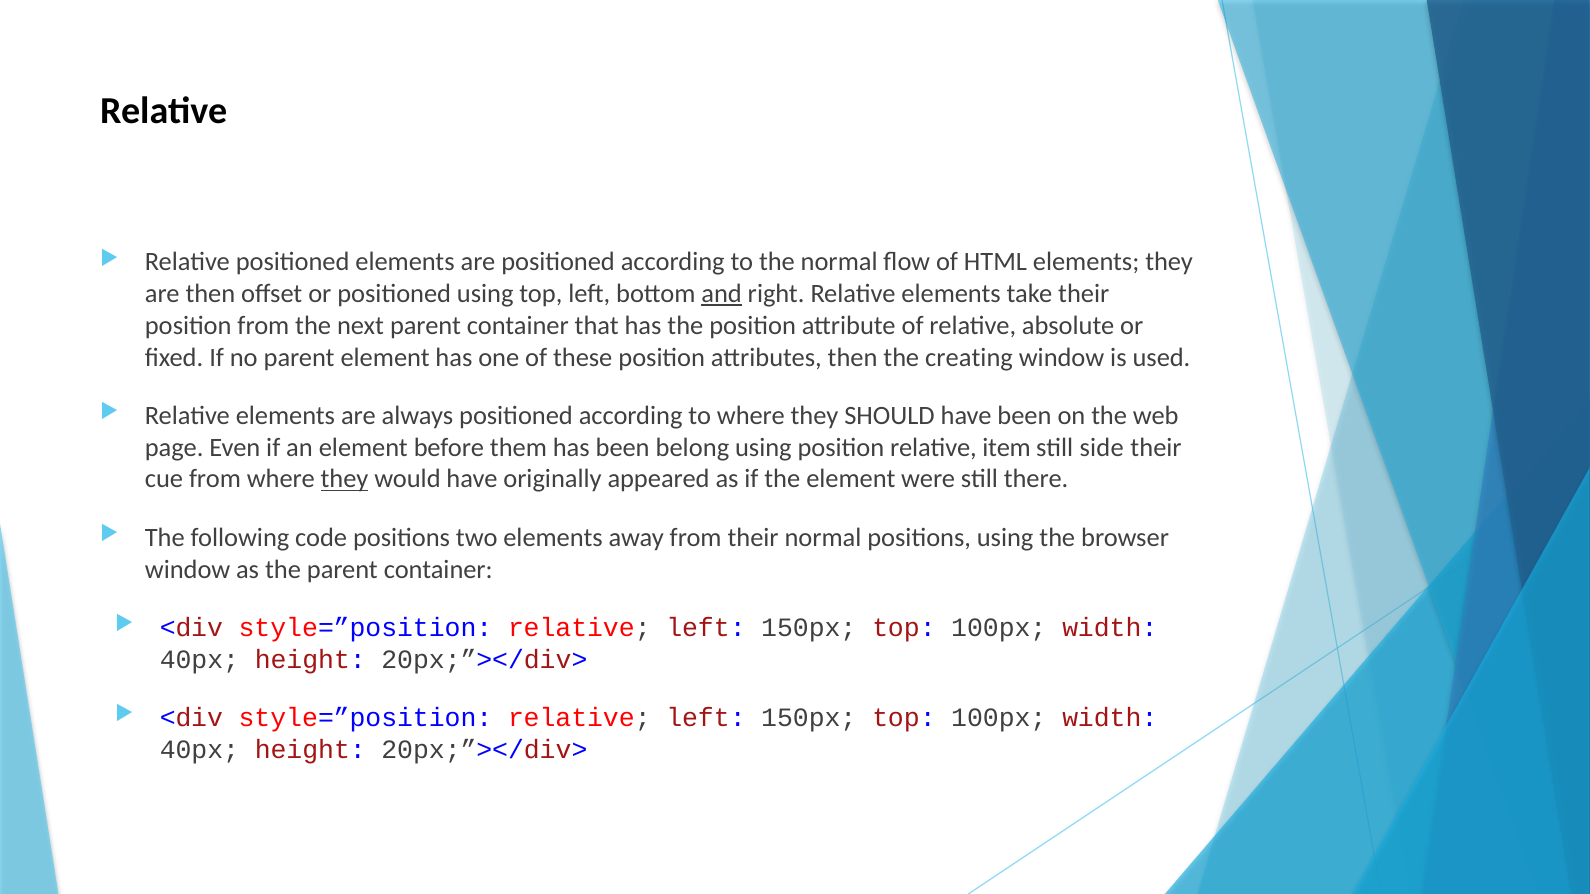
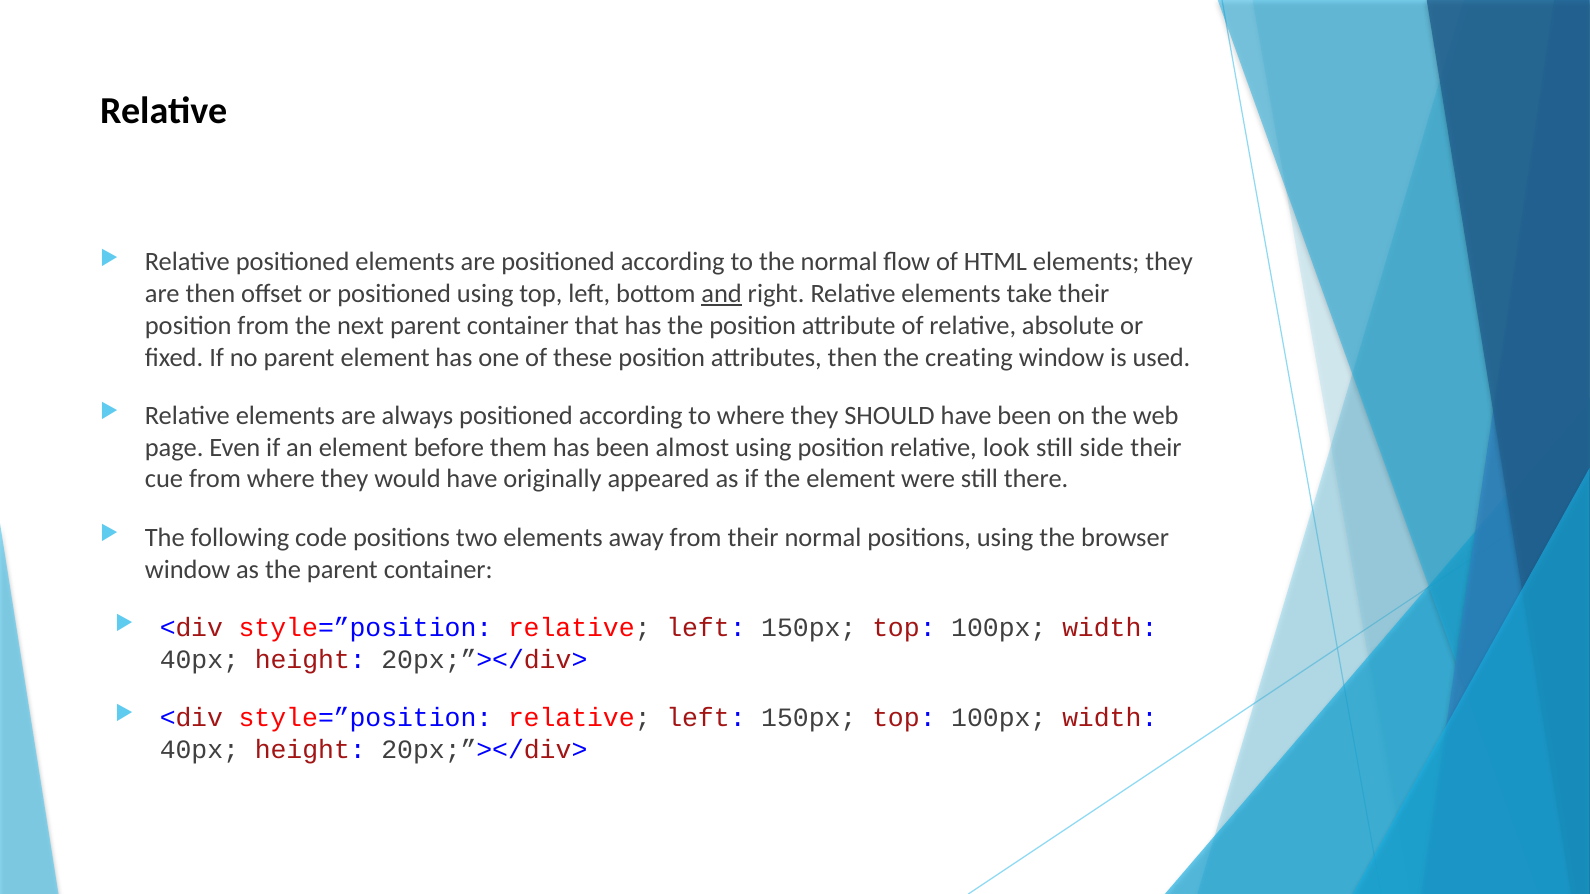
belong: belong -> almost
item: item -> look
they at (345, 479) underline: present -> none
